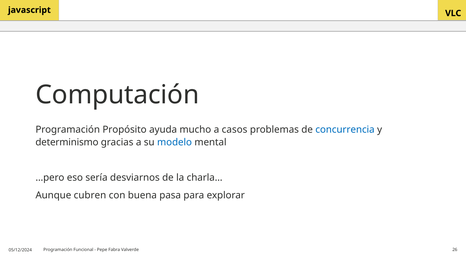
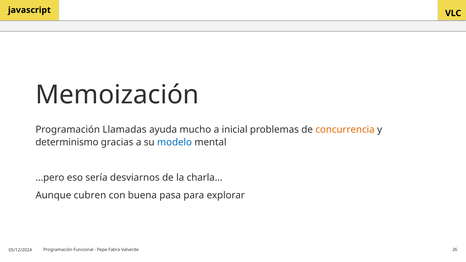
Computación: Computación -> Memoización
Propósito: Propósito -> Llamadas
casos: casos -> inicial
concurrencia colour: blue -> orange
